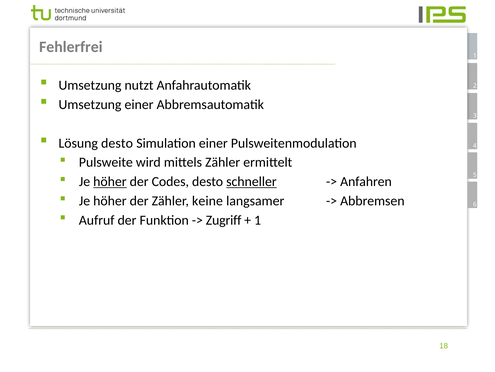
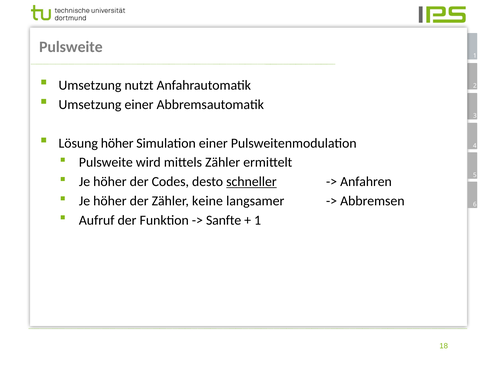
Fehlerfrei at (71, 47): Fehlerfrei -> Pulsweite
Lösung desto: desto -> höher
höher at (110, 181) underline: present -> none
Zugriff: Zugriff -> Sanfte
